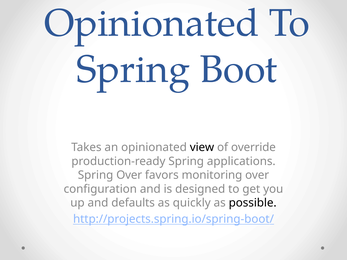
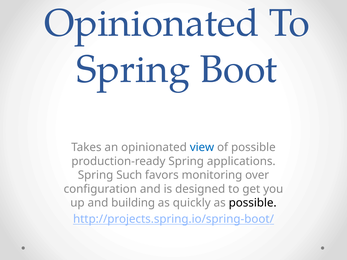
view colour: black -> blue
of override: override -> possible
Spring Over: Over -> Such
defaults: defaults -> building
